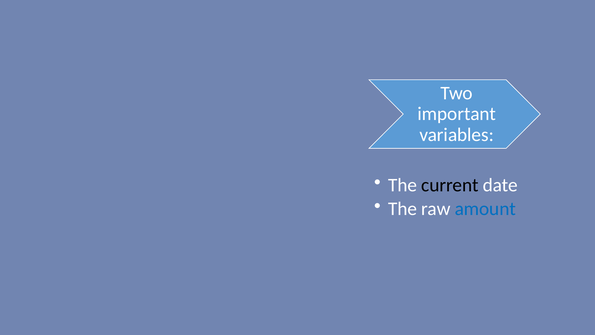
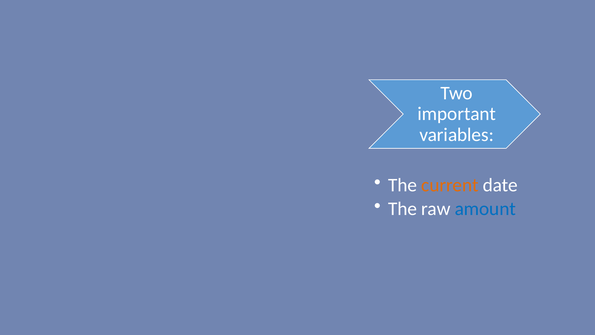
current colour: black -> orange
